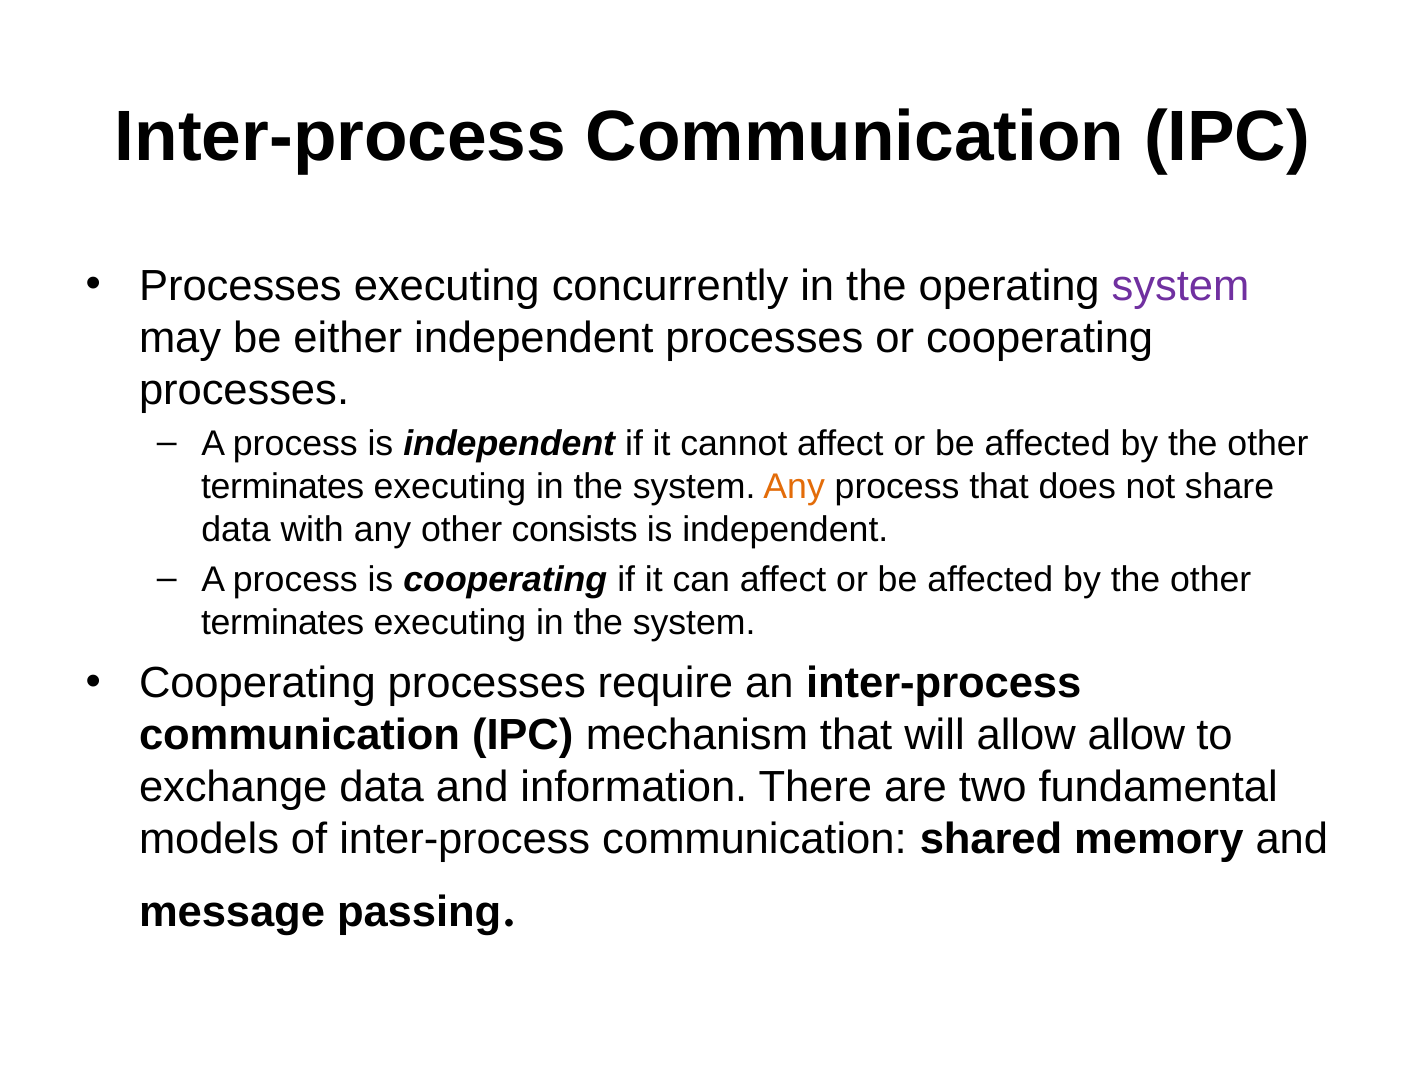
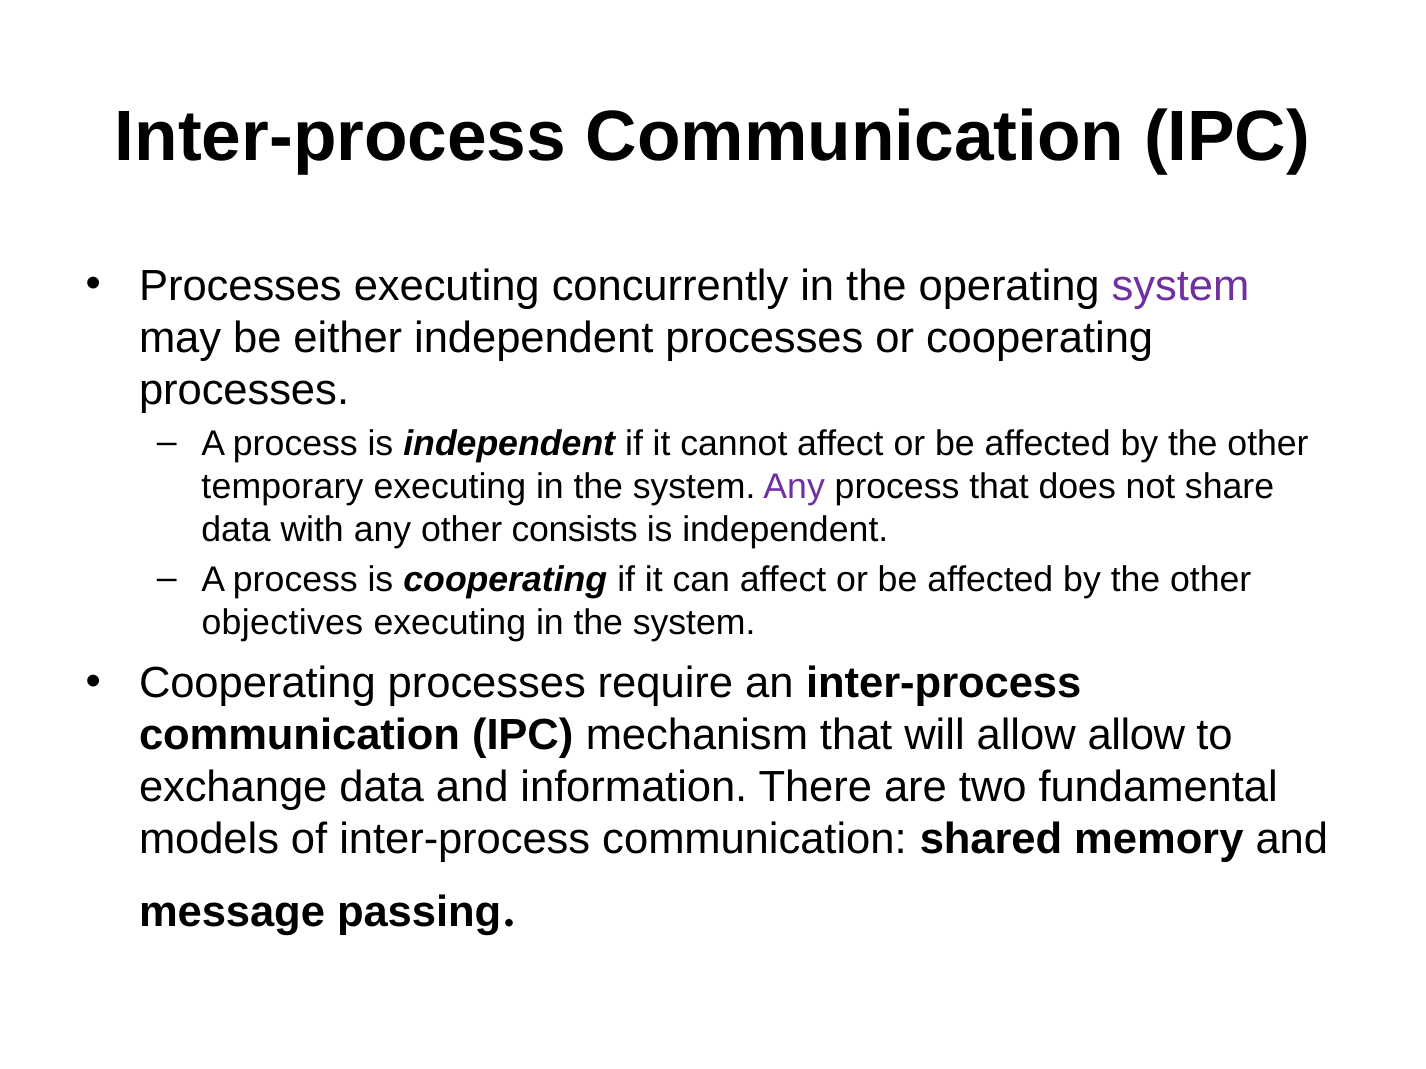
terminates at (283, 487): terminates -> temporary
Any at (794, 487) colour: orange -> purple
terminates at (283, 623): terminates -> objectives
